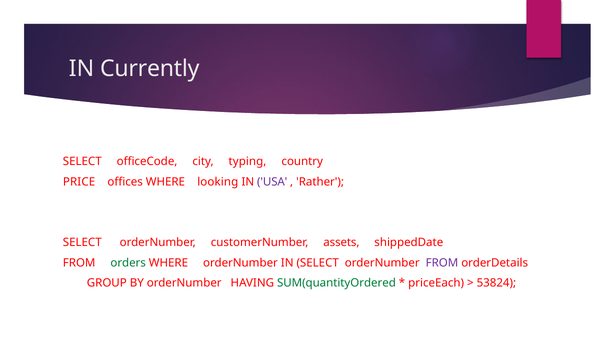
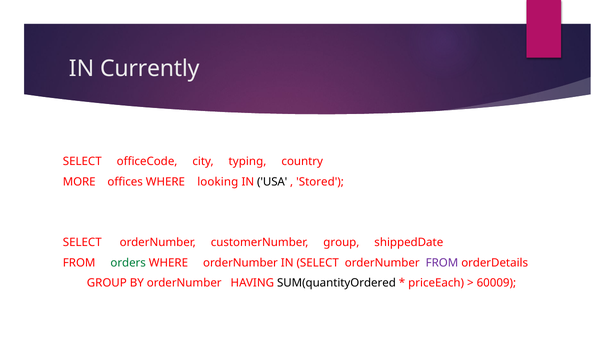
PRICE: PRICE -> MORE
USA colour: purple -> black
Rather: Rather -> Stored
customerNumber assets: assets -> group
SUM(quantityOrdered colour: green -> black
53824: 53824 -> 60009
